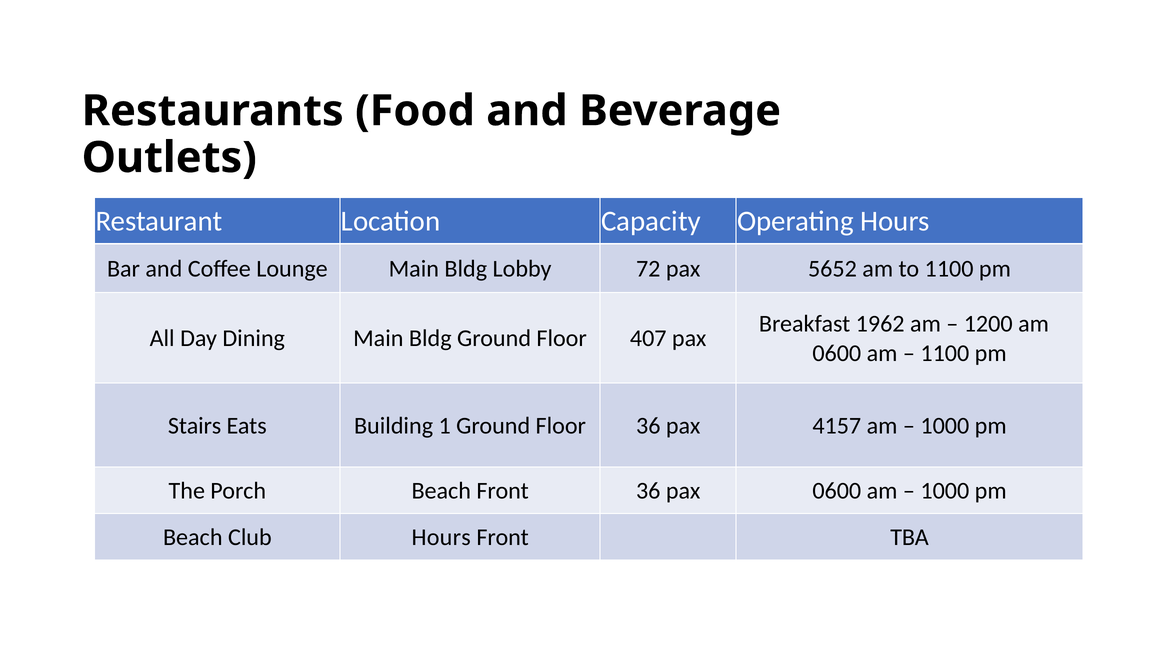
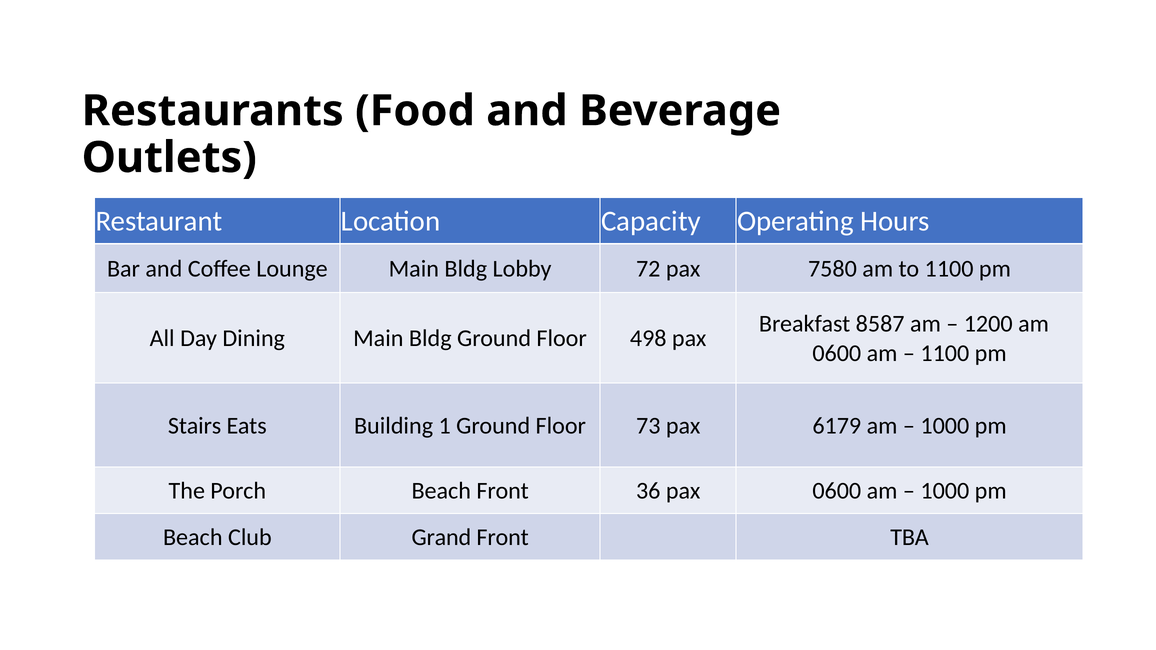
5652: 5652 -> 7580
1962: 1962 -> 8587
407: 407 -> 498
Floor 36: 36 -> 73
4157: 4157 -> 6179
Club Hours: Hours -> Grand
